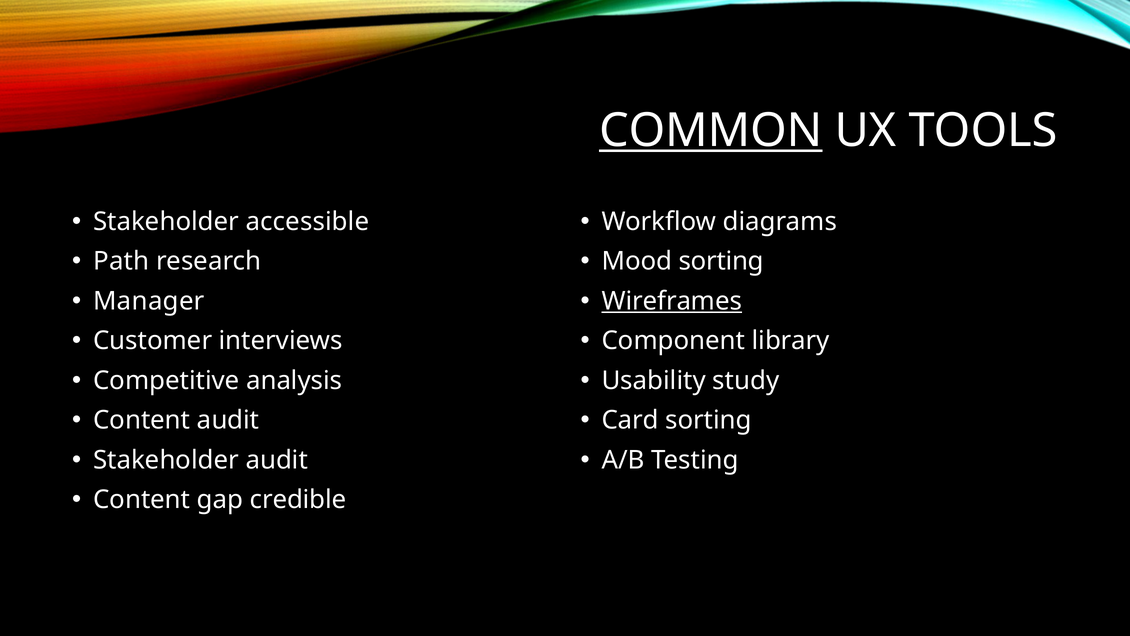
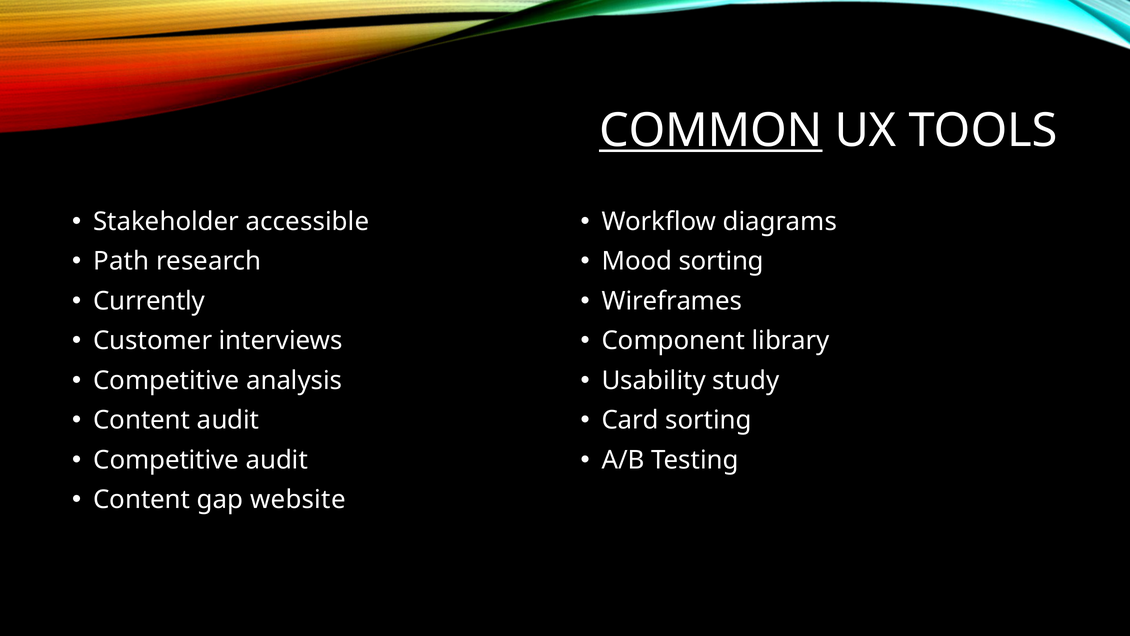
Manager: Manager -> Currently
Wireframes underline: present -> none
Stakeholder at (166, 460): Stakeholder -> Competitive
credible: credible -> website
